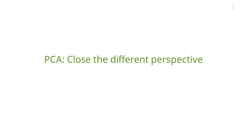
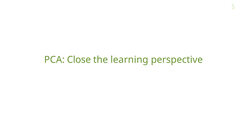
different: different -> learning
